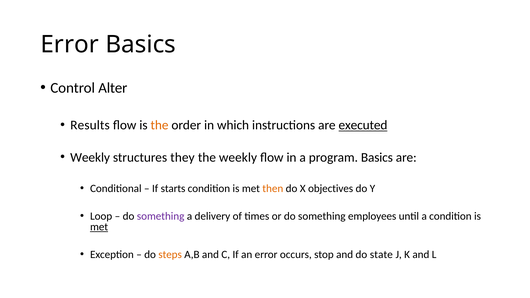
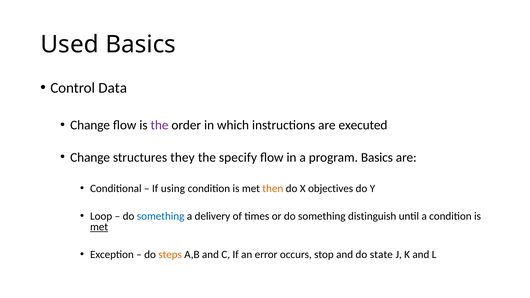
Error at (70, 45): Error -> Used
Alter: Alter -> Data
Results at (90, 125): Results -> Change
the at (160, 125) colour: orange -> purple
executed underline: present -> none
Weekly at (90, 157): Weekly -> Change
the weekly: weekly -> specify
starts: starts -> using
something at (161, 216) colour: purple -> blue
employees: employees -> distinguish
